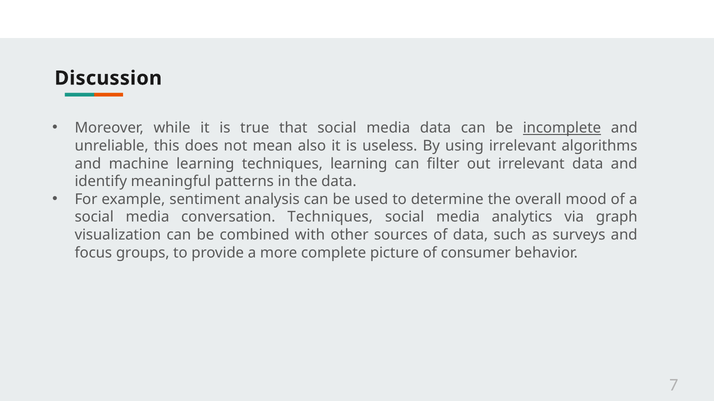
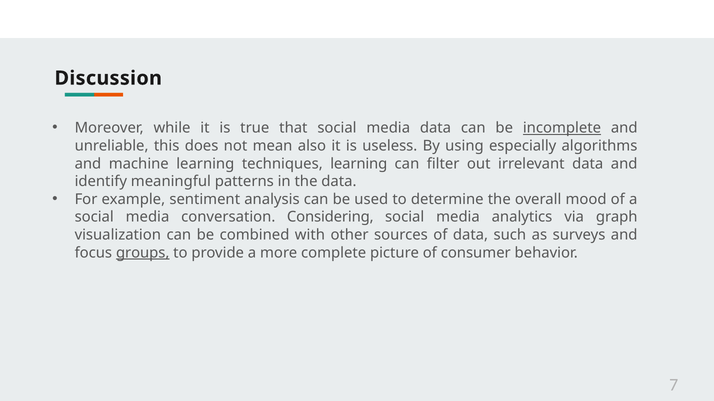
using irrelevant: irrelevant -> especially
conversation Techniques: Techniques -> Considering
groups underline: none -> present
